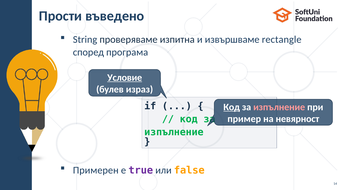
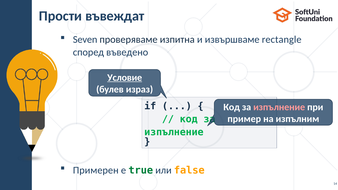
въведено: въведено -> въвеждат
String: String -> Seven
програма: програма -> въведено
Код at (232, 107) underline: present -> none
невярност: невярност -> изпълним
true colour: purple -> green
